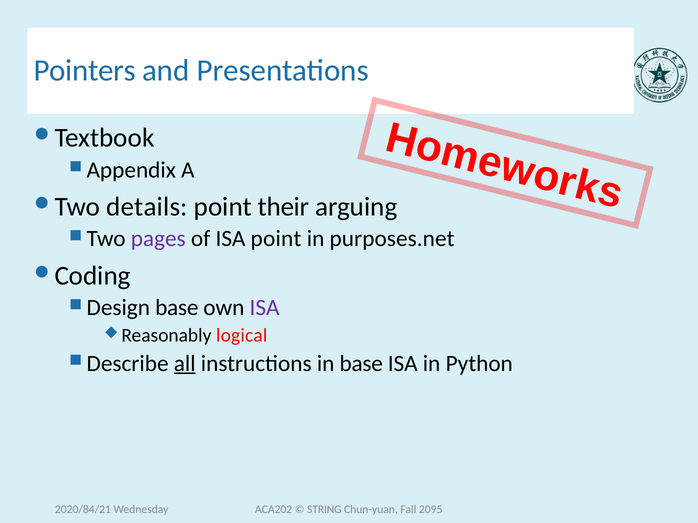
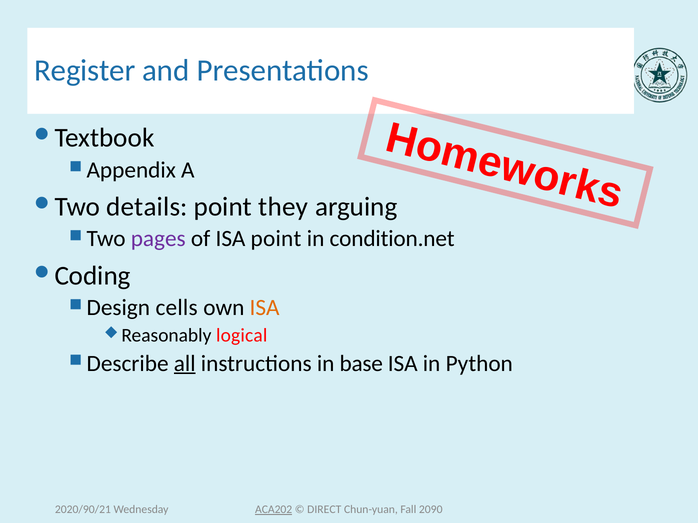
Pointers: Pointers -> Register
their: their -> they
purposes.net: purposes.net -> condition.net
base at (177, 308): base -> cells
ISA at (265, 308) colour: purple -> orange
2020/84/21: 2020/84/21 -> 2020/90/21
ACA202 underline: none -> present
STRING: STRING -> DIRECT
2095: 2095 -> 2090
